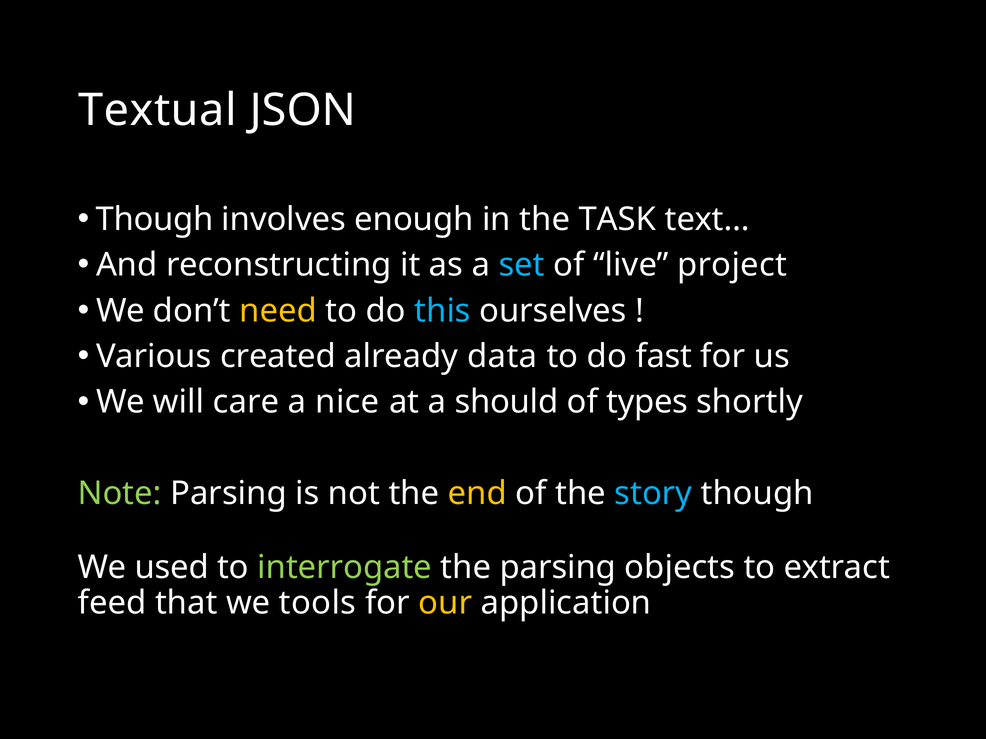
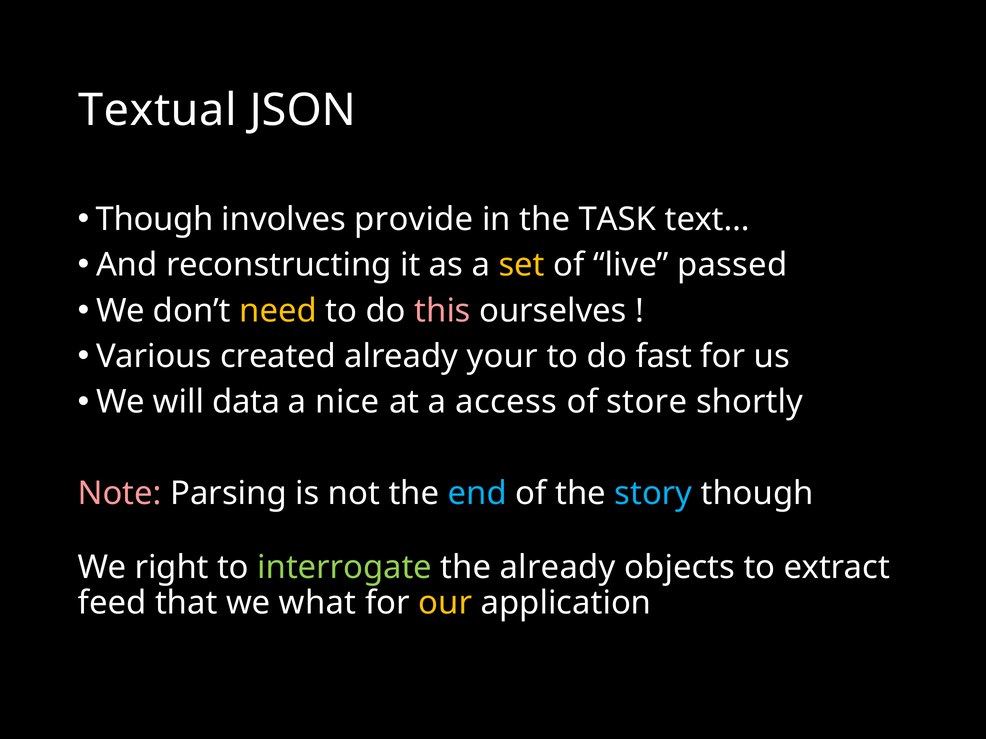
enough: enough -> provide
set colour: light blue -> yellow
project: project -> passed
this colour: light blue -> pink
data: data -> your
care: care -> data
should: should -> access
types: types -> store
Note colour: light green -> pink
end colour: yellow -> light blue
used: used -> right
the parsing: parsing -> already
tools: tools -> what
